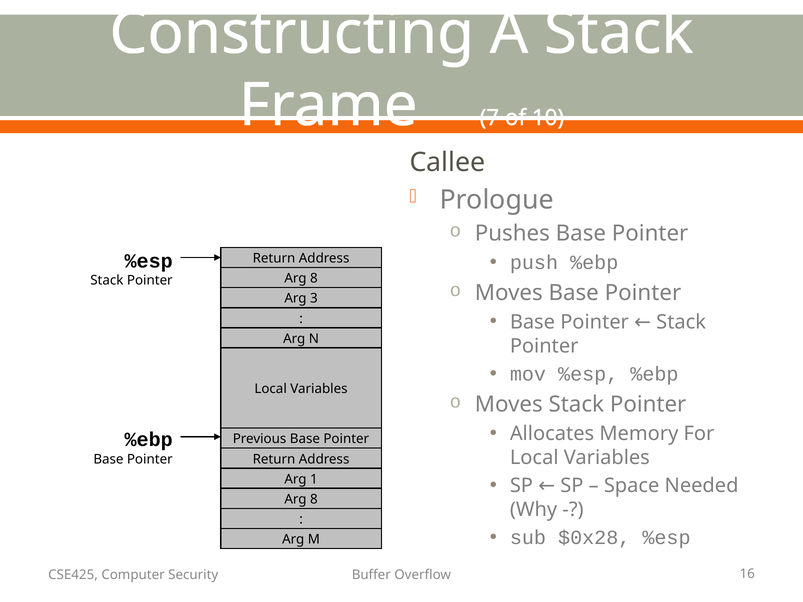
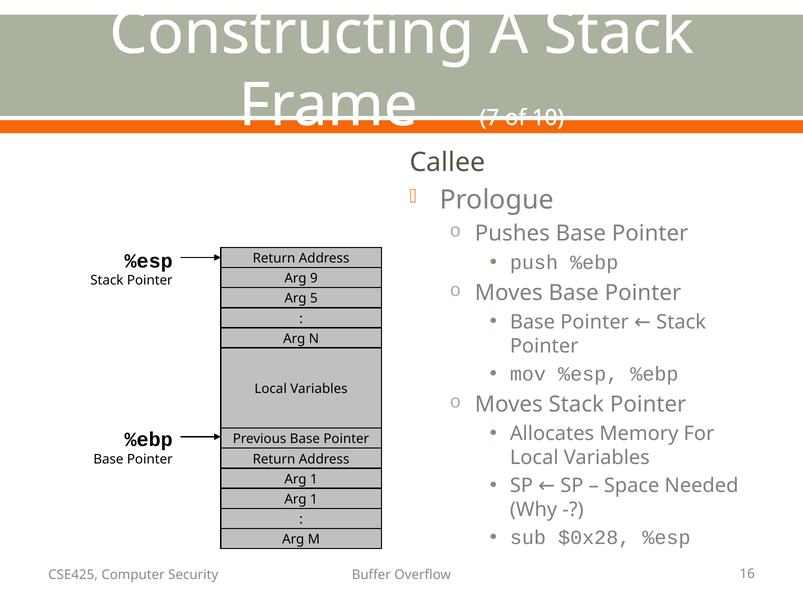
8 at (314, 279): 8 -> 9
3: 3 -> 5
8 at (314, 499): 8 -> 1
